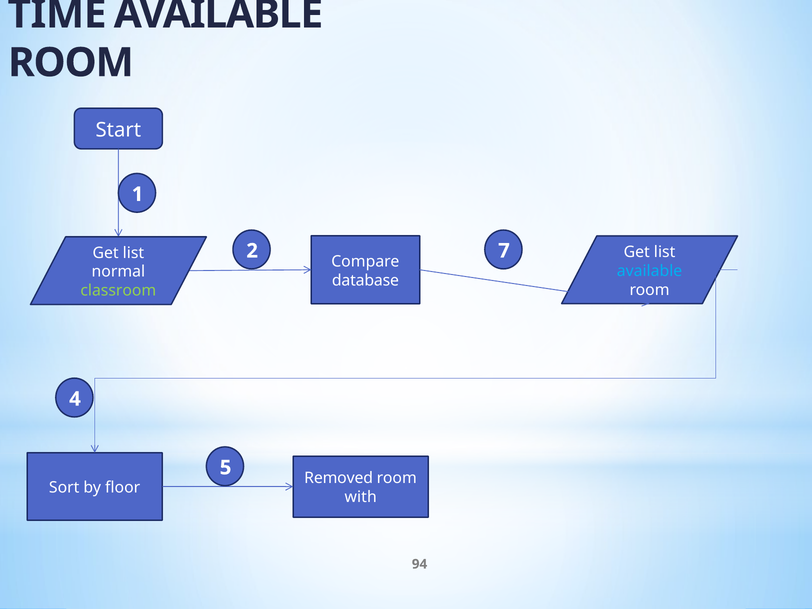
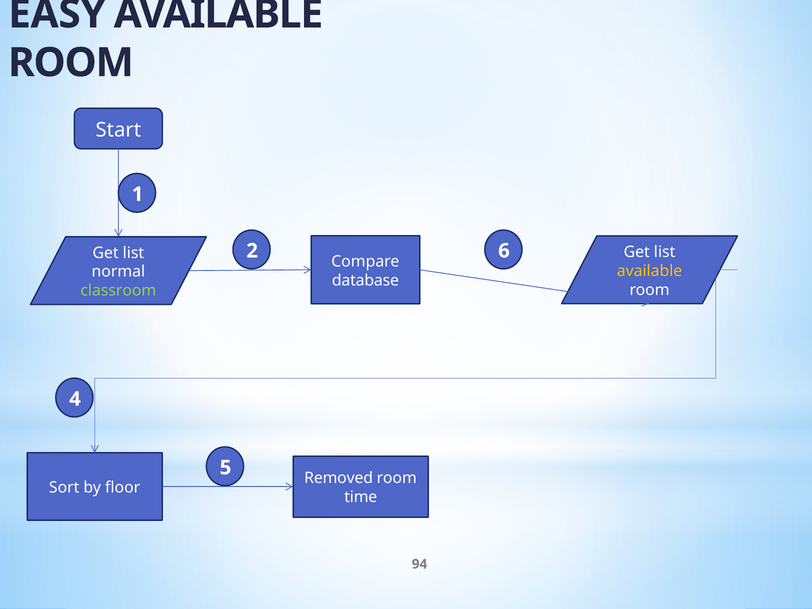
TIME: TIME -> EASY
7: 7 -> 6
available at (650, 271) colour: light blue -> yellow
with: with -> time
